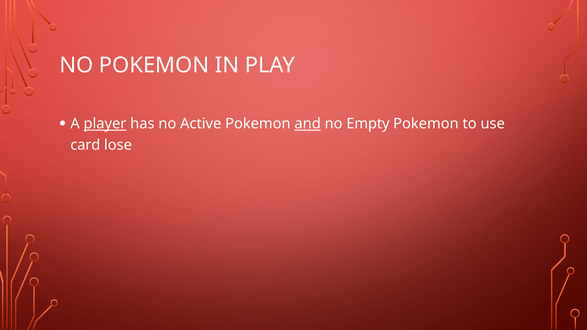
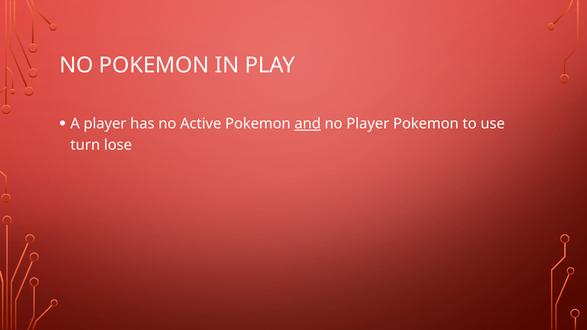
player at (105, 124) underline: present -> none
no Empty: Empty -> Player
card: card -> turn
